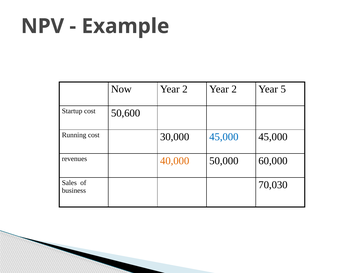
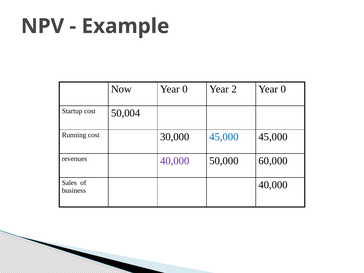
Now Year 2: 2 -> 0
2 Year 5: 5 -> 0
50,600: 50,600 -> 50,004
40,000 at (175, 161) colour: orange -> purple
70,030 at (273, 185): 70,030 -> 40,000
